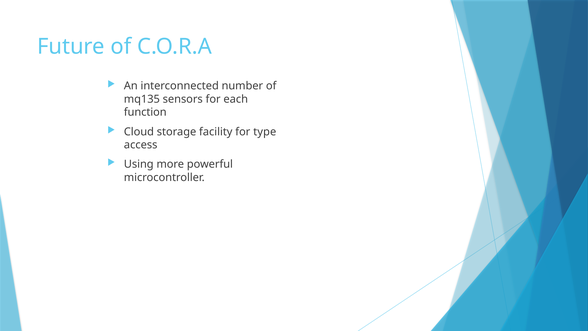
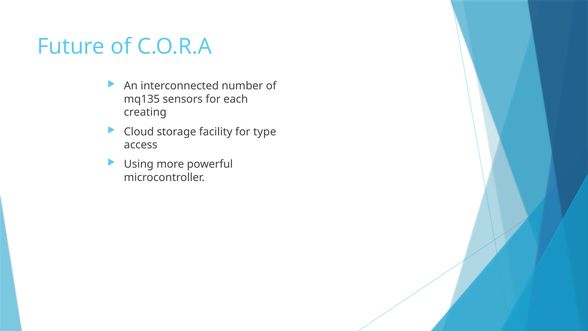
function: function -> creating
